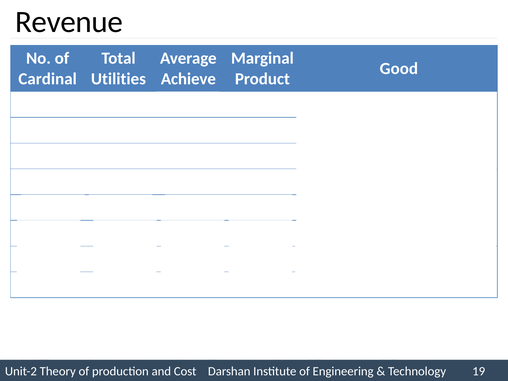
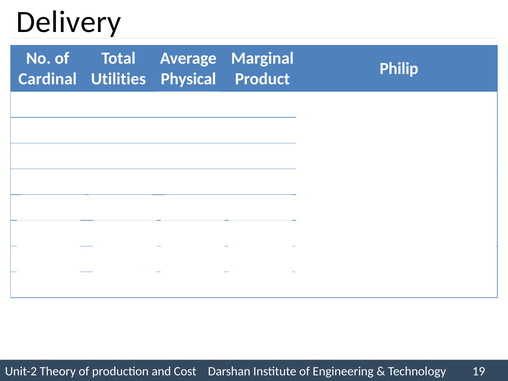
Revenue: Revenue -> Delivery
Good: Good -> Philip
Achieve: Achieve -> Physical
